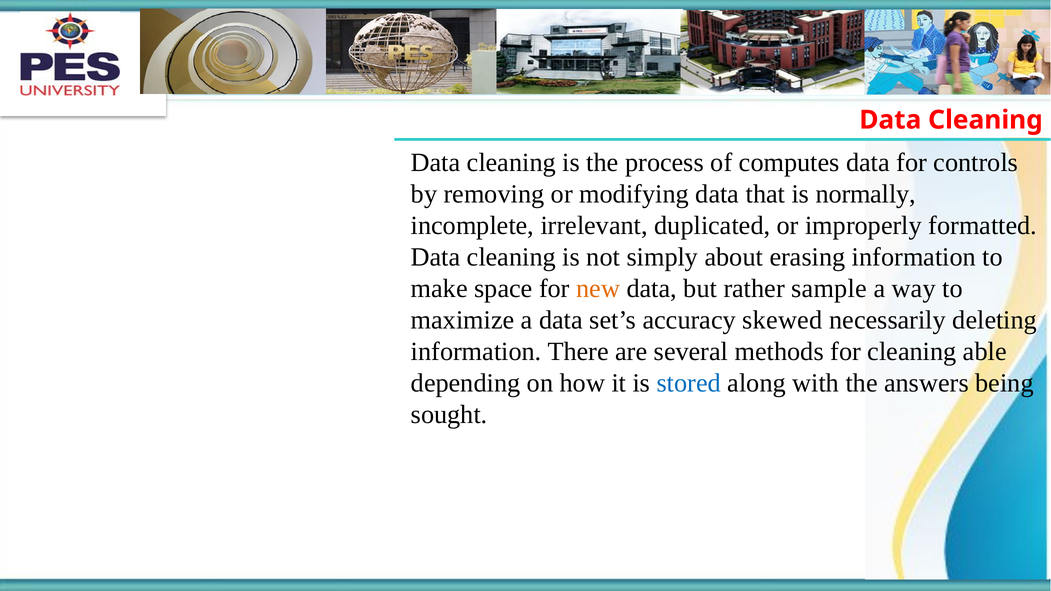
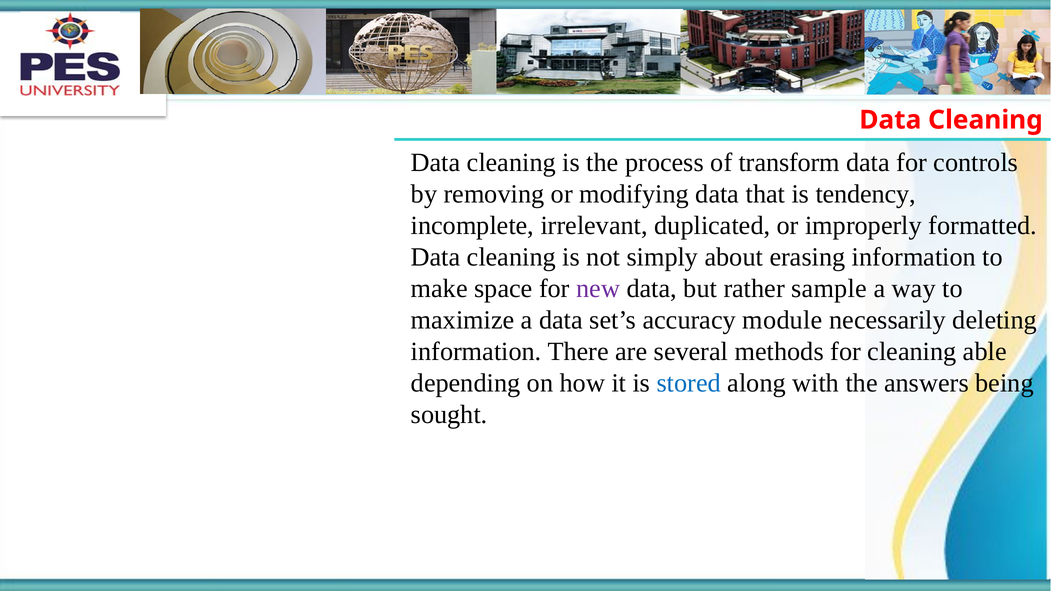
computes: computes -> transform
normally: normally -> tendency
new colour: orange -> purple
skewed: skewed -> module
